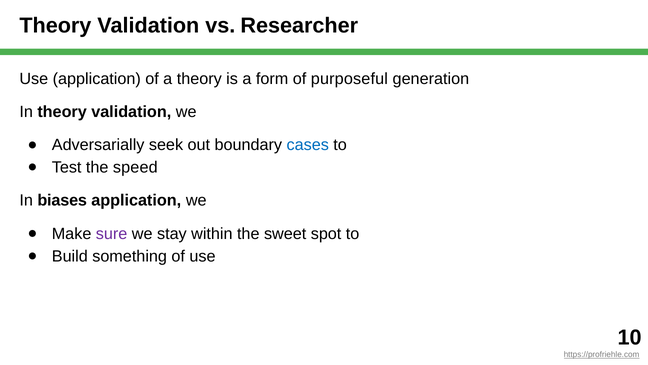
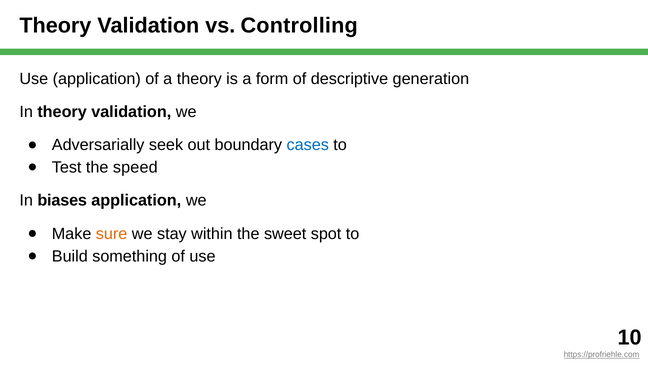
Researcher: Researcher -> Controlling
purposeful: purposeful -> descriptive
sure colour: purple -> orange
